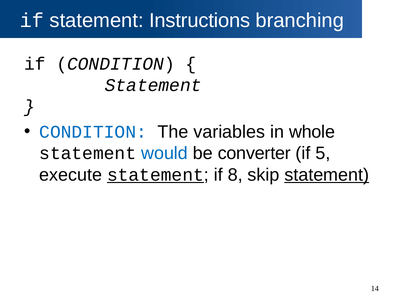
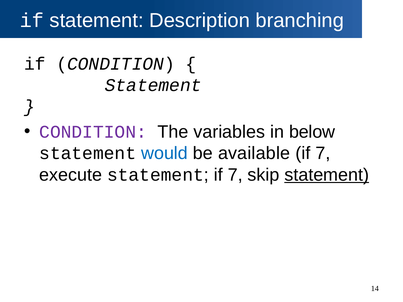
Instructions: Instructions -> Description
CONDITION at (93, 132) colour: blue -> purple
whole: whole -> below
converter: converter -> available
5 at (323, 153): 5 -> 7
statement at (155, 175) underline: present -> none
8 at (235, 175): 8 -> 7
